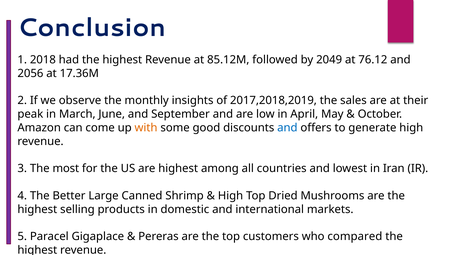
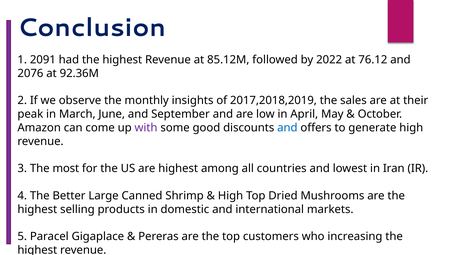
2018: 2018 -> 2091
2049: 2049 -> 2022
2056: 2056 -> 2076
17.36M: 17.36M -> 92.36M
with colour: orange -> purple
compared: compared -> increasing
